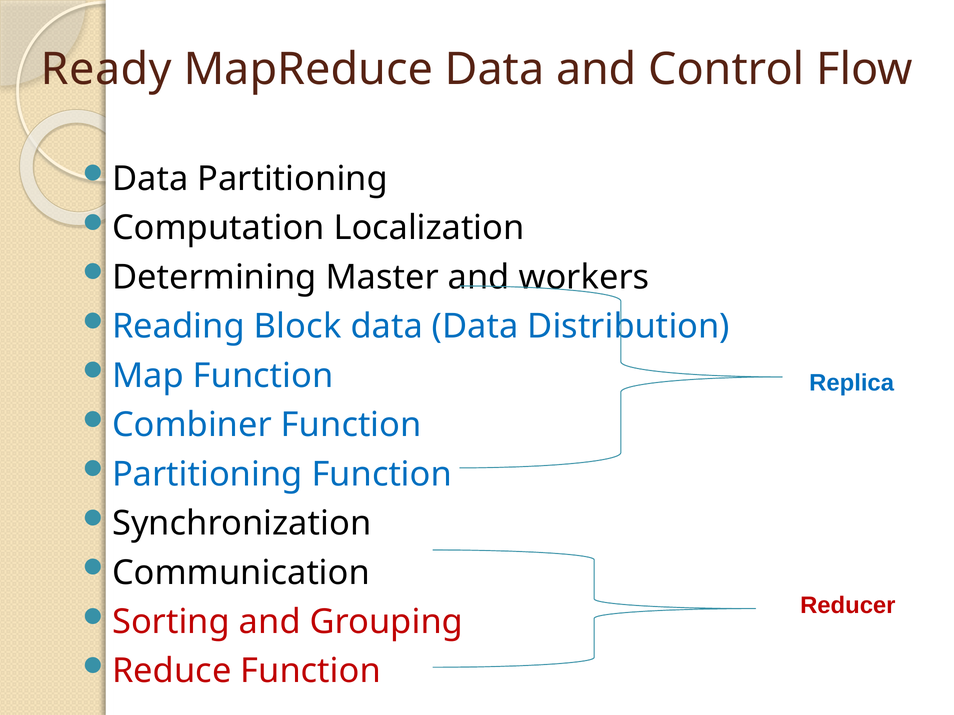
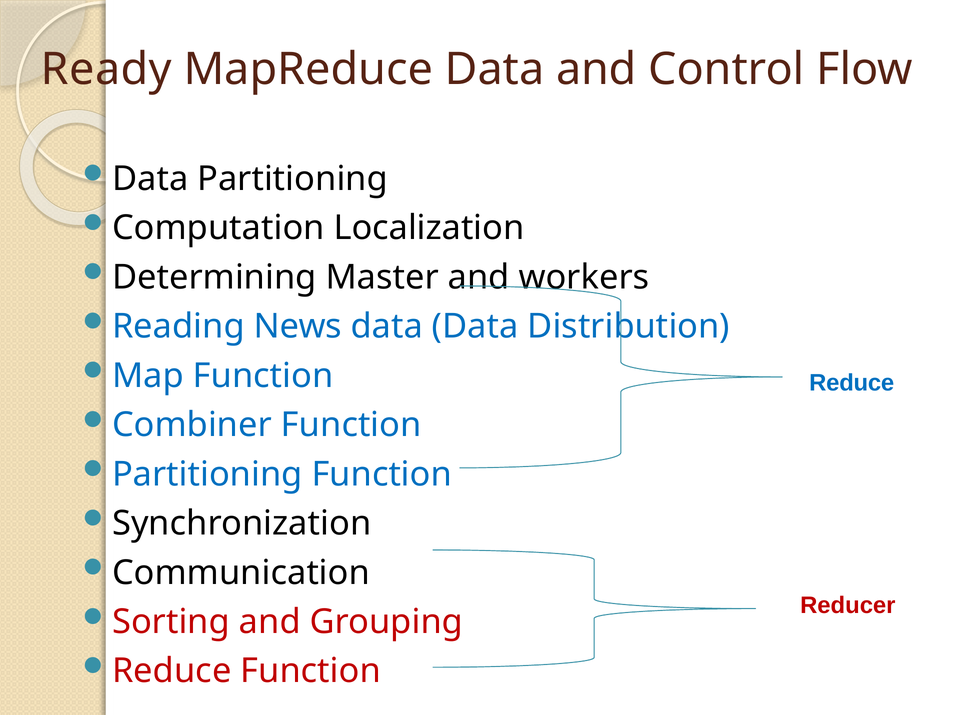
Block: Block -> News
Replica at (852, 383): Replica -> Reduce
